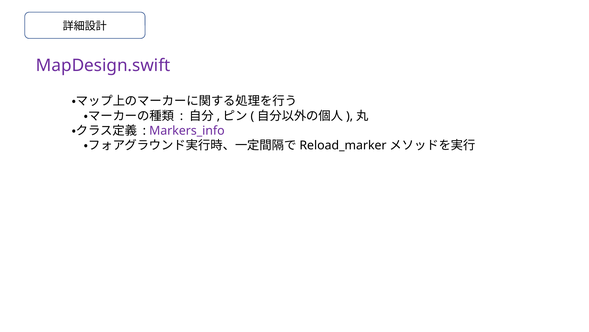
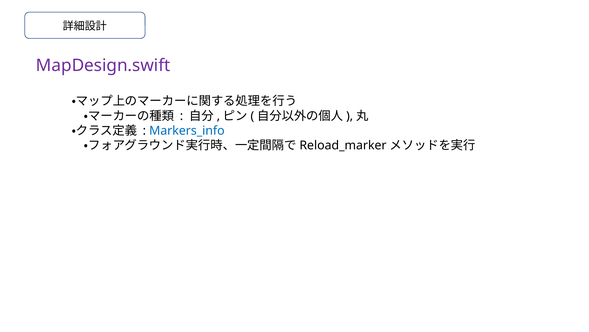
Markers_info colour: purple -> blue
